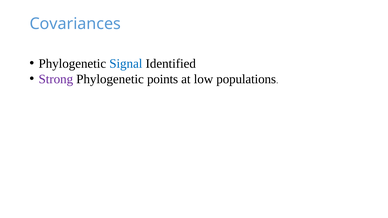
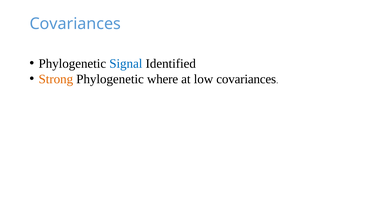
Strong colour: purple -> orange
points: points -> where
low populations: populations -> covariances
